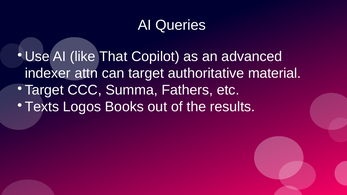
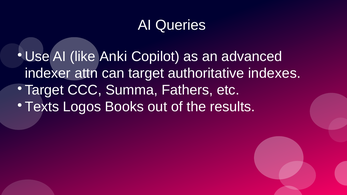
That: That -> Anki
material: material -> indexes
